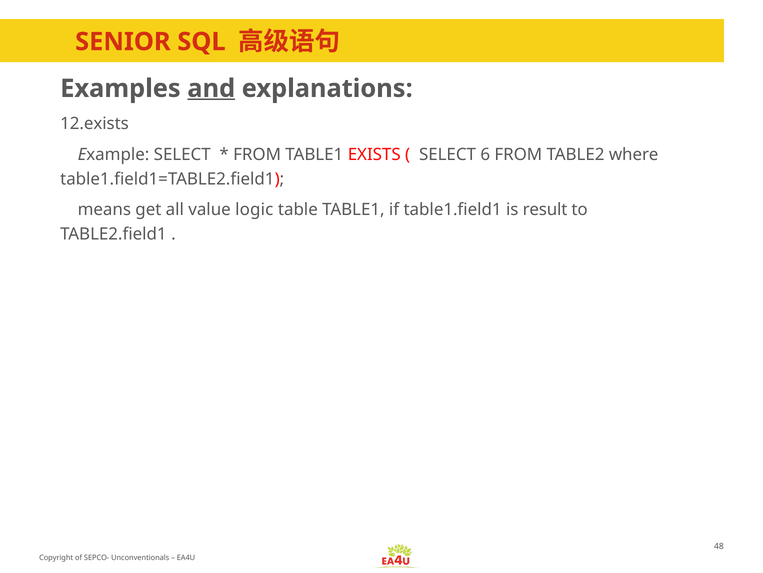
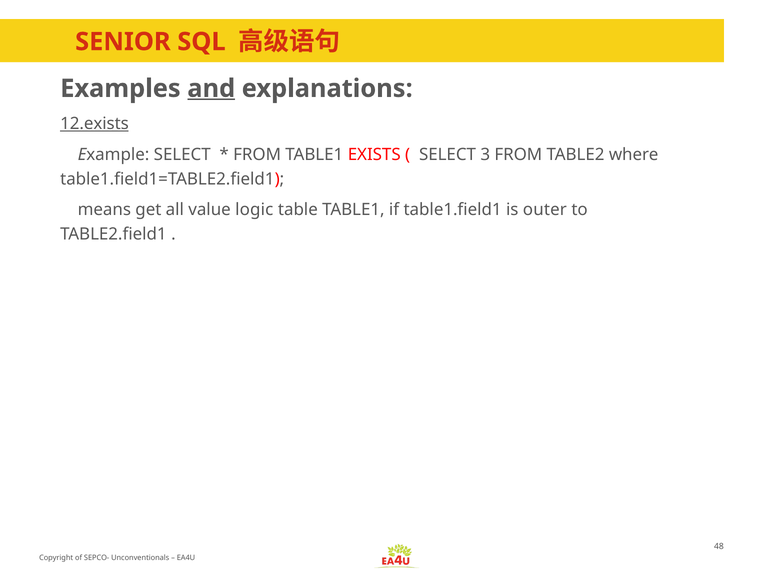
12.exists underline: none -> present
6: 6 -> 3
result: result -> outer
